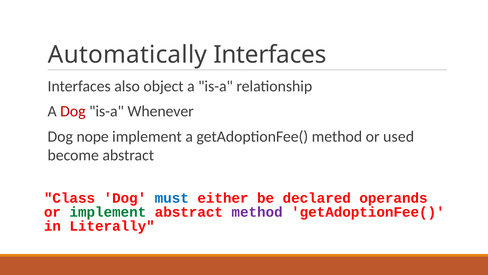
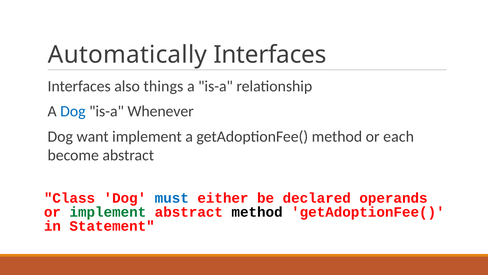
object: object -> things
Dog at (73, 111) colour: red -> blue
nope: nope -> want
used: used -> each
method at (257, 212) colour: purple -> black
Literally: Literally -> Statement
